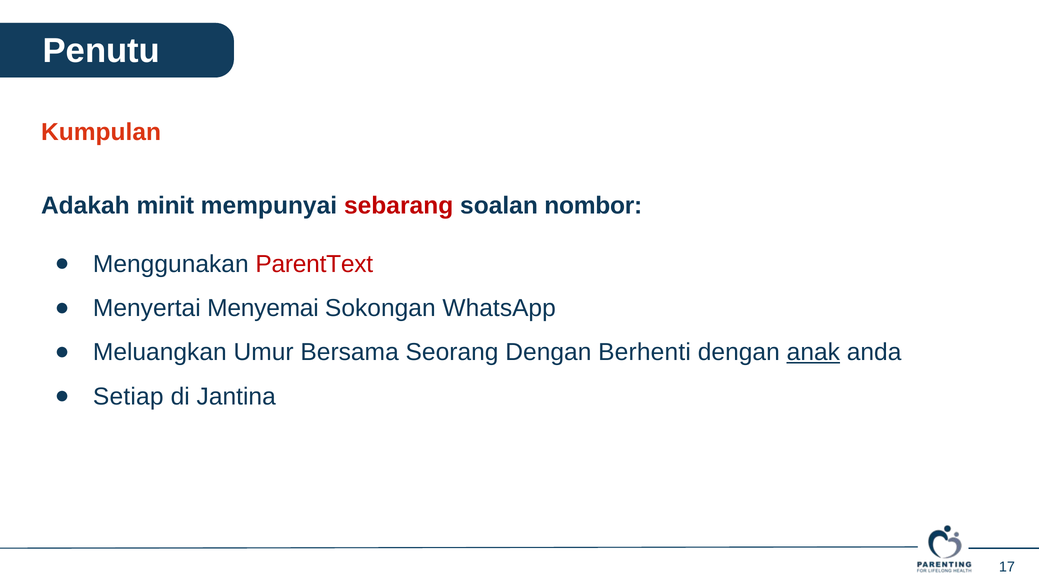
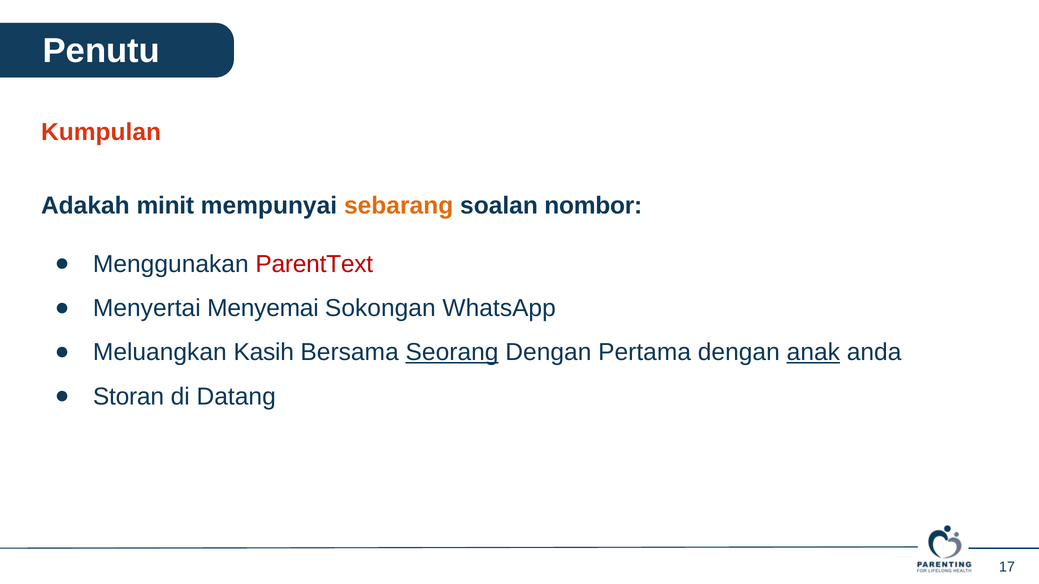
sebarang colour: red -> orange
Umur: Umur -> Kasih
Seorang underline: none -> present
Berhenti: Berhenti -> Pertama
Setiap: Setiap -> Storan
Jantina: Jantina -> Datang
